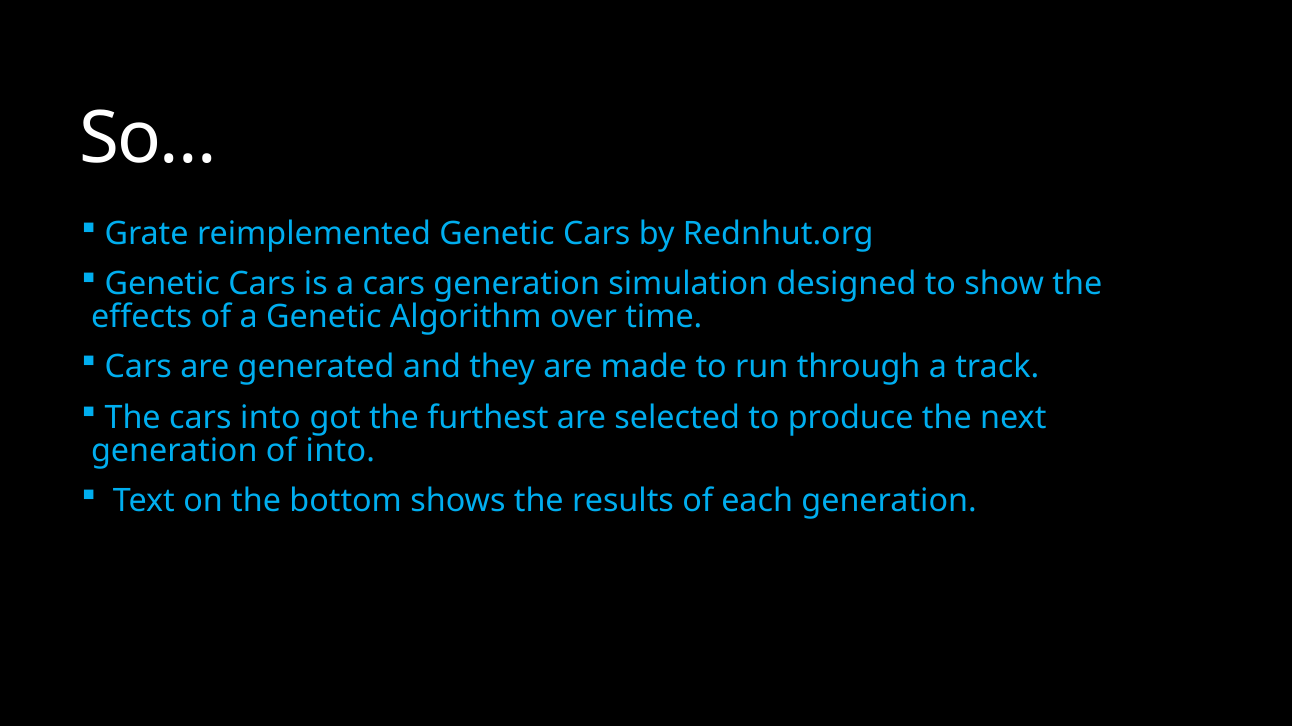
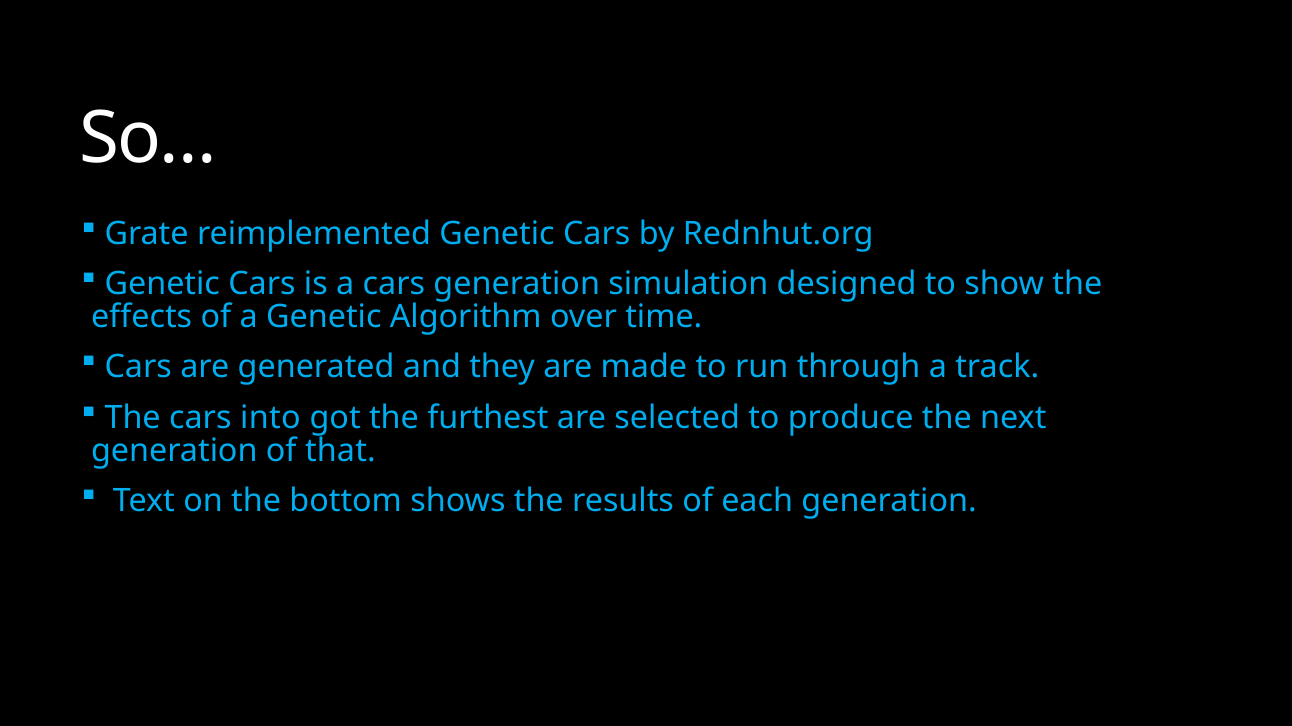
of into: into -> that
